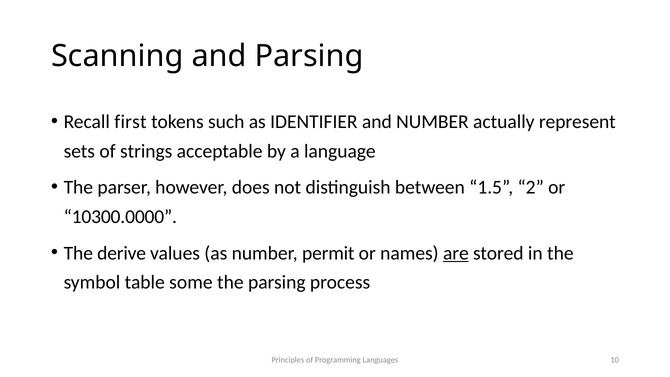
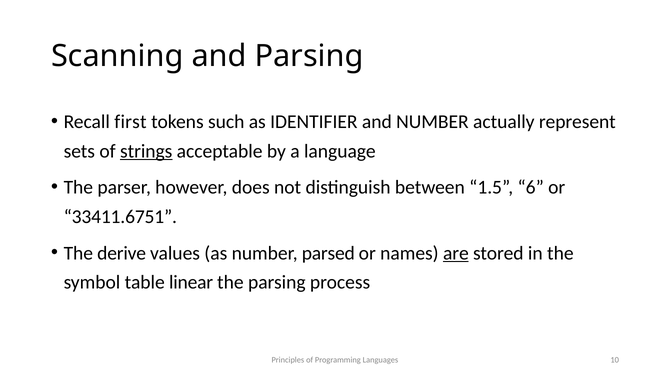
strings underline: none -> present
2: 2 -> 6
10300.0000: 10300.0000 -> 33411.6751
permit: permit -> parsed
some: some -> linear
